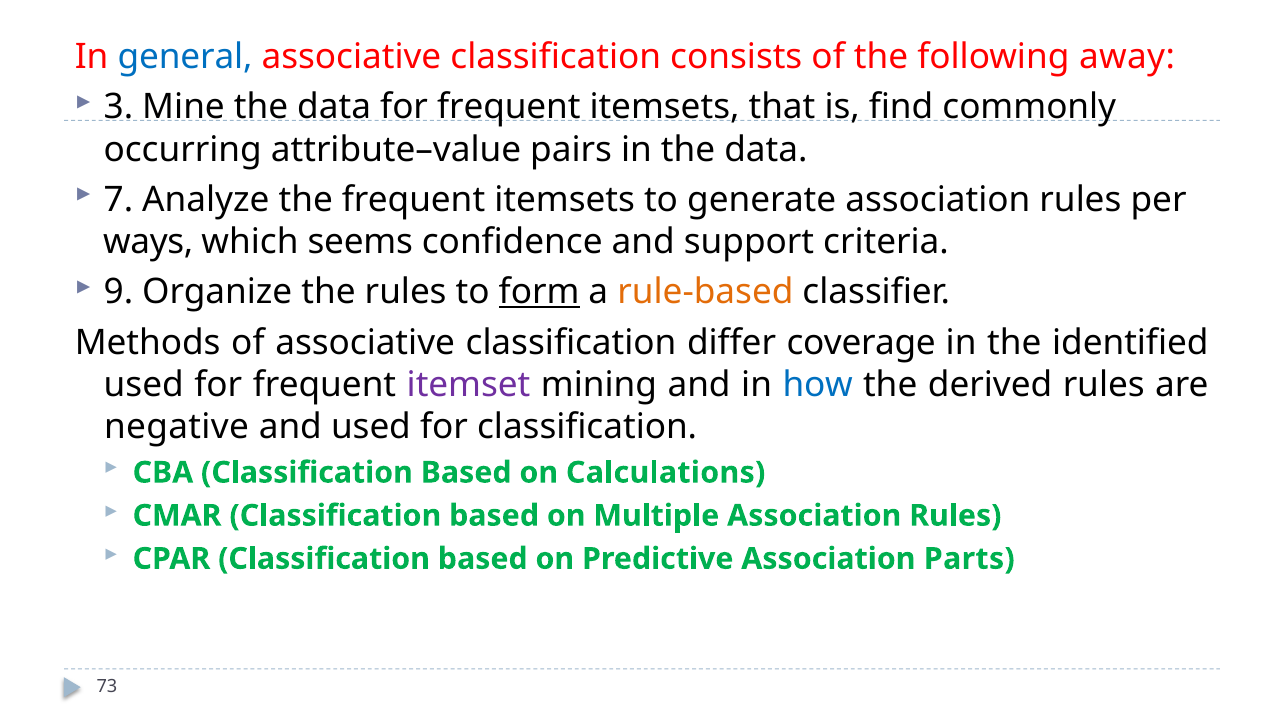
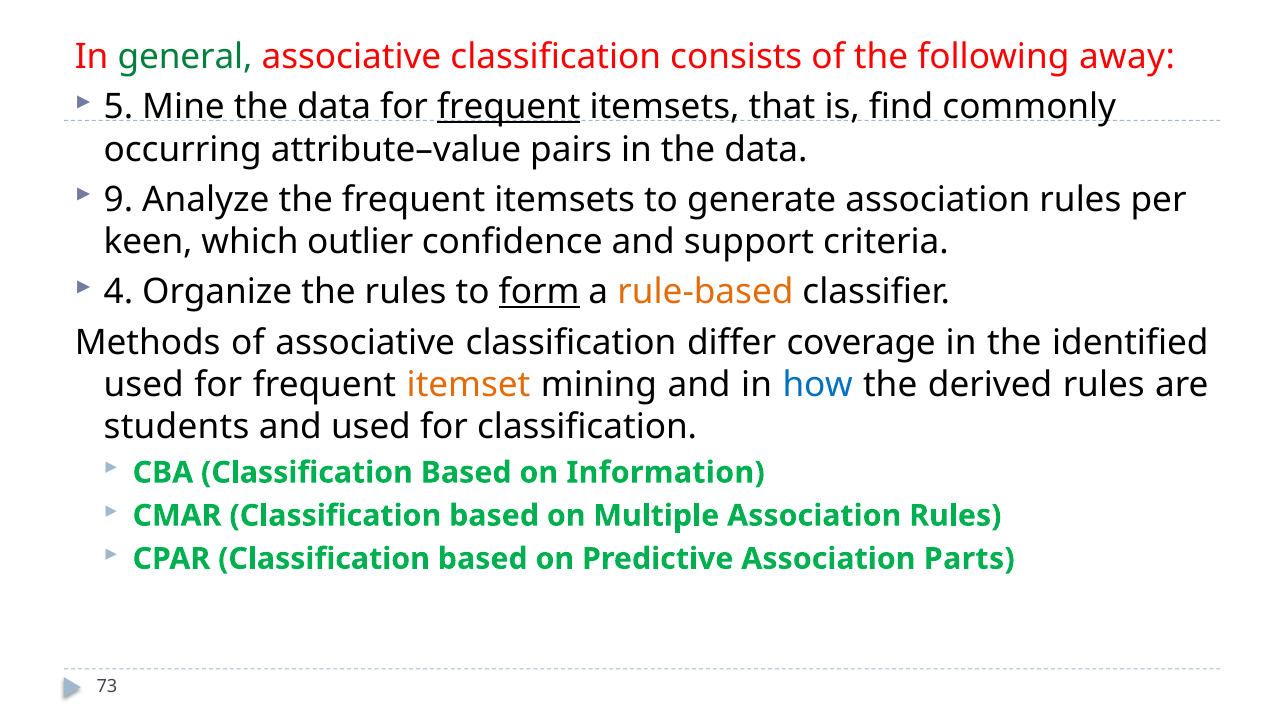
general colour: blue -> green
3: 3 -> 5
frequent at (509, 107) underline: none -> present
7: 7 -> 9
ways: ways -> keen
seems: seems -> outlier
9: 9 -> 4
itemset colour: purple -> orange
negative: negative -> students
Calculations: Calculations -> Information
